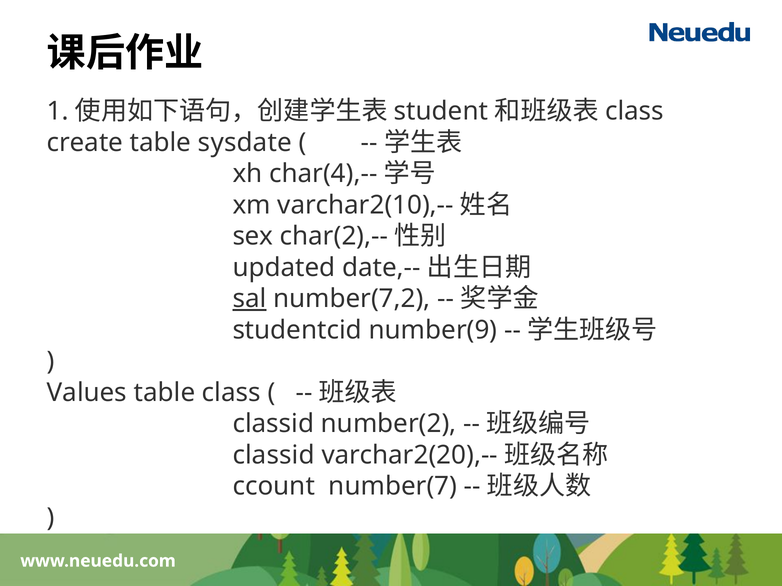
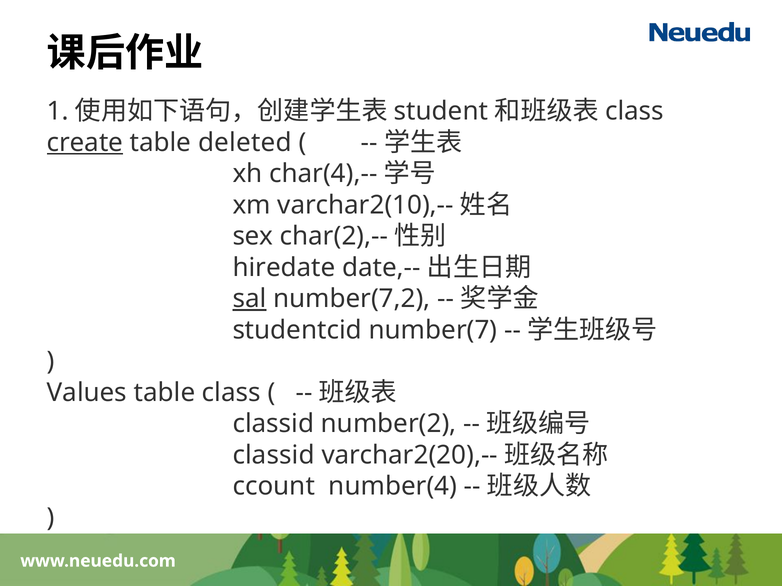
create underline: none -> present
sysdate: sysdate -> deleted
updated: updated -> hiredate
number(9: number(9 -> number(7
number(7: number(7 -> number(4
